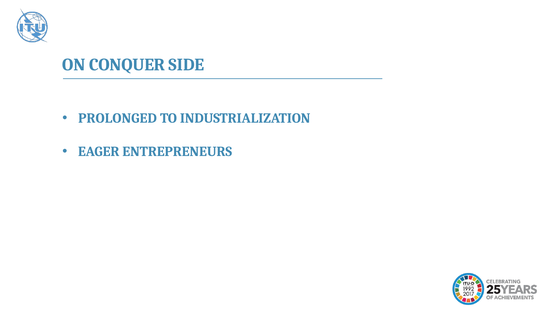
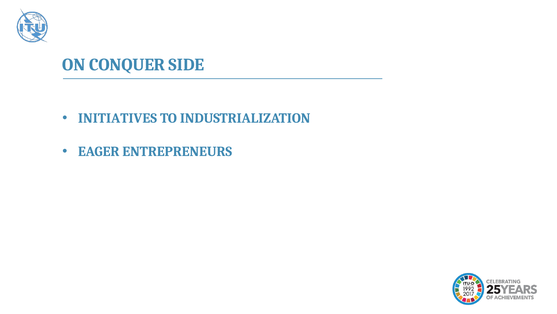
PROLONGED: PROLONGED -> INITIATIVES
